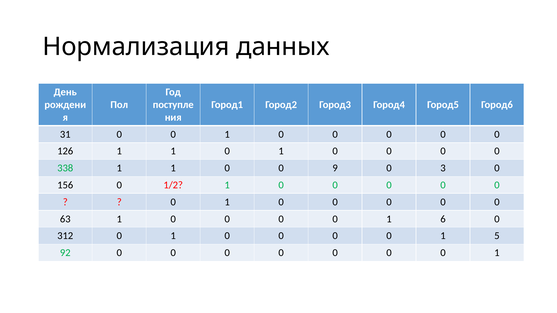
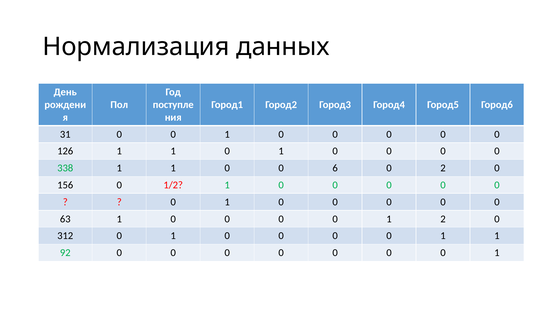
9: 9 -> 6
0 3: 3 -> 2
1 6: 6 -> 2
0 1 5: 5 -> 1
